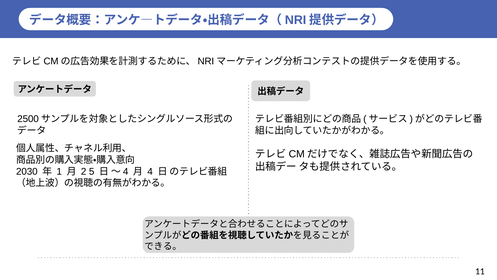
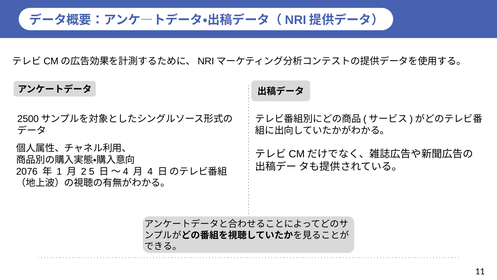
2030: 2030 -> 2076
